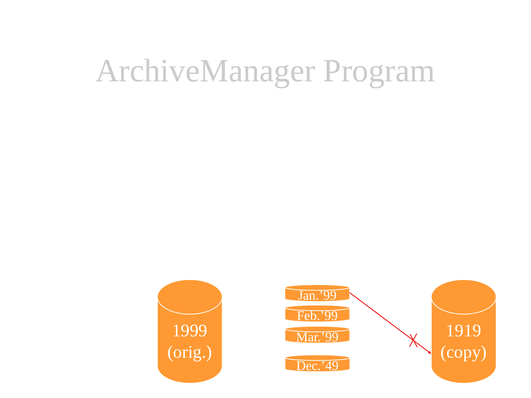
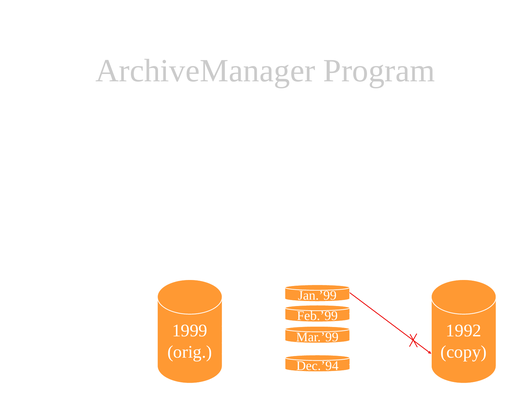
1919: 1919 -> 1992
Dec.’49: Dec.’49 -> Dec.’94
